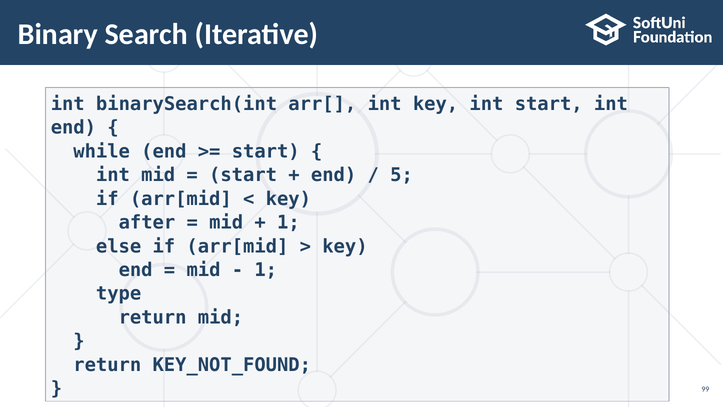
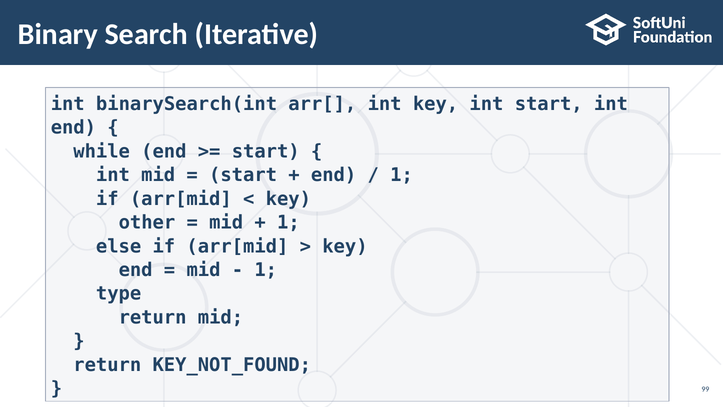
5 at (402, 175): 5 -> 1
after: after -> other
